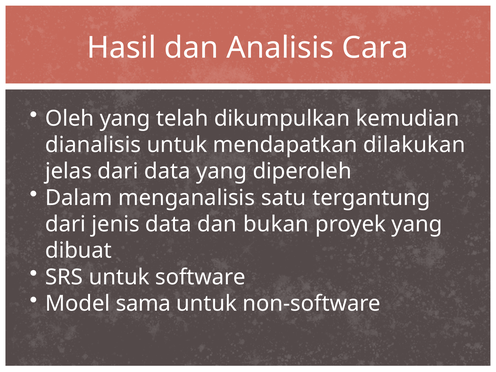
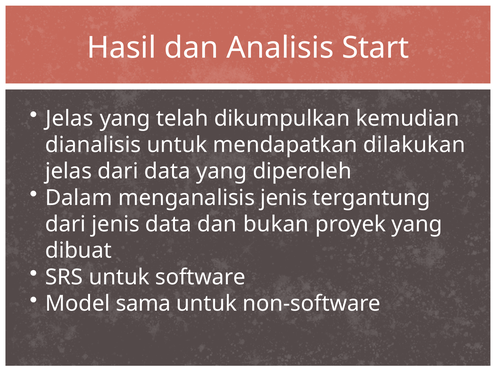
Cara: Cara -> Start
Oleh at (70, 118): Oleh -> Jelas
menganalisis satu: satu -> jenis
